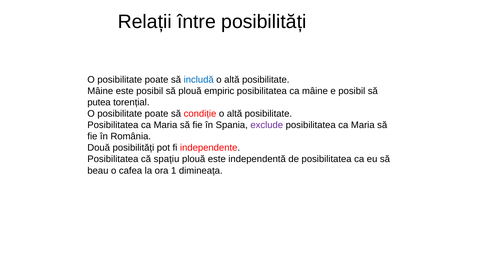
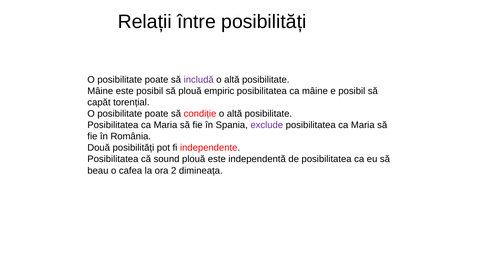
includă colour: blue -> purple
putea: putea -> capăt
spațiu: spațiu -> sound
1: 1 -> 2
